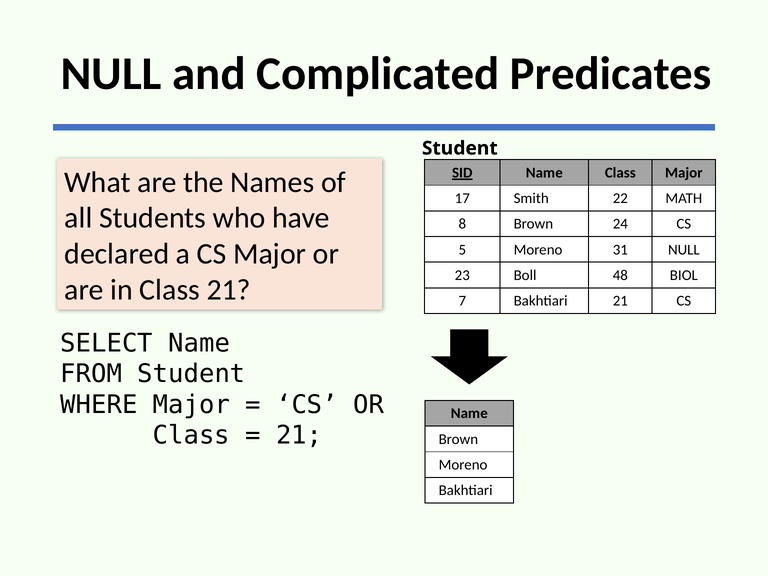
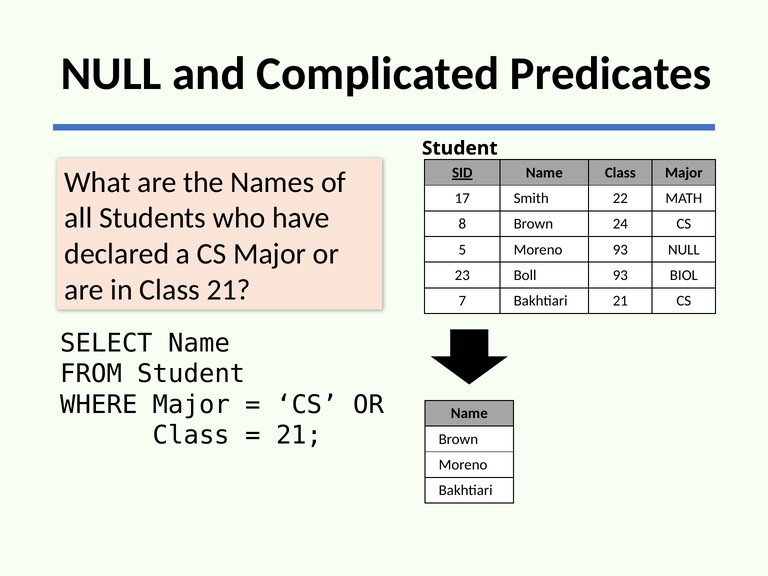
Moreno 31: 31 -> 93
Boll 48: 48 -> 93
